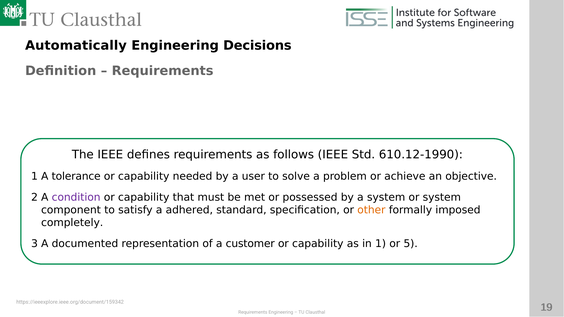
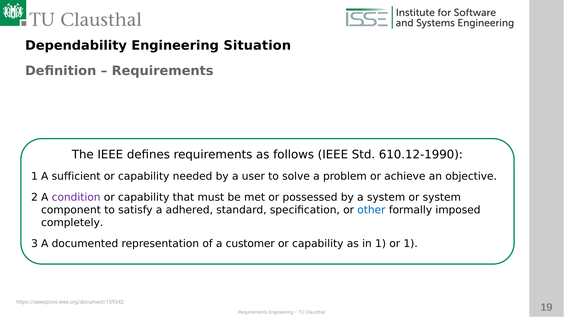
Automatically: Automatically -> Dependability
Decisions: Decisions -> Situation
tolerance: tolerance -> sufficient
other colour: orange -> blue
or 5: 5 -> 1
